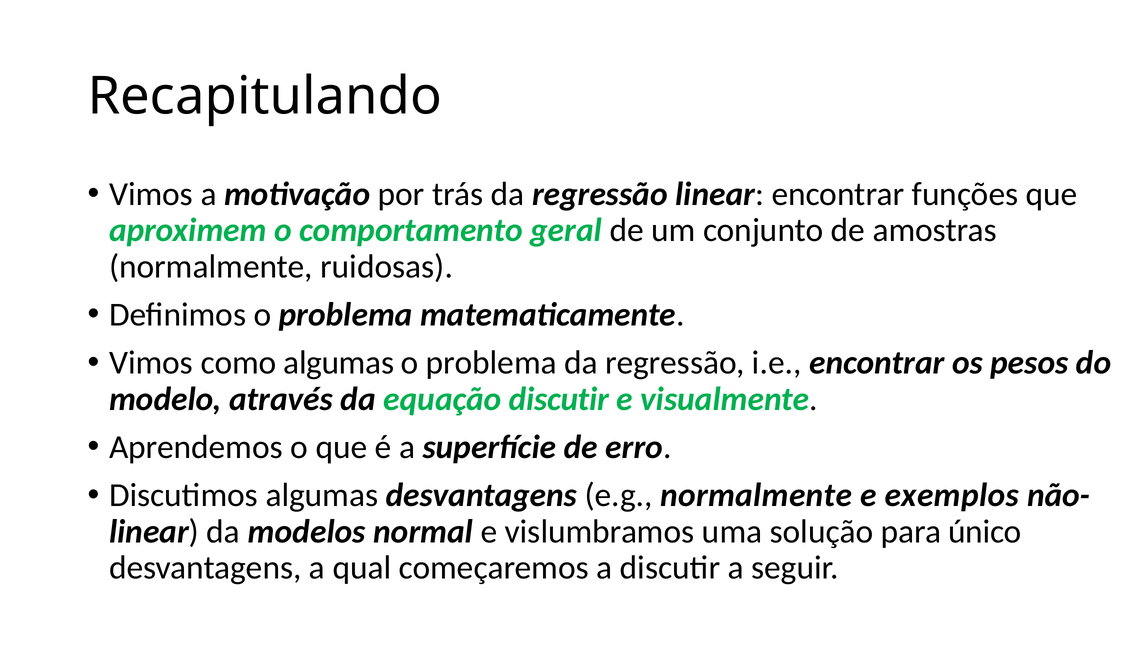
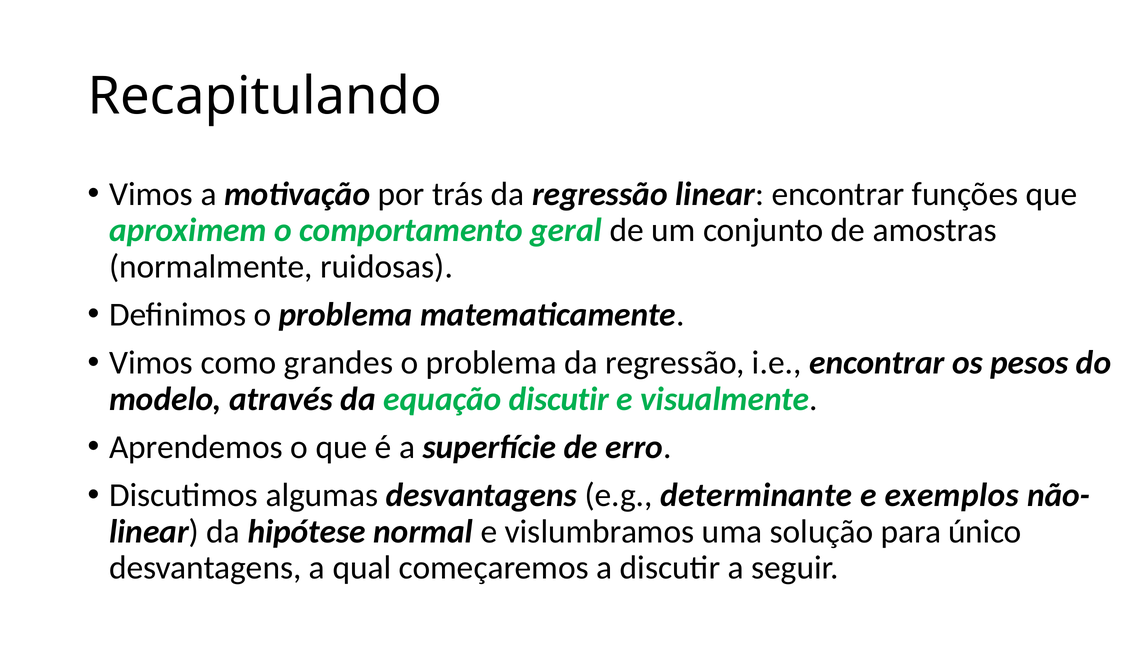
como algumas: algumas -> grandes
e.g normalmente: normalmente -> determinante
modelos: modelos -> hipótese
